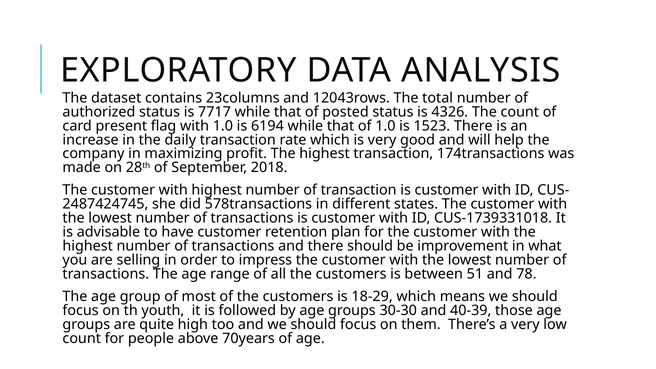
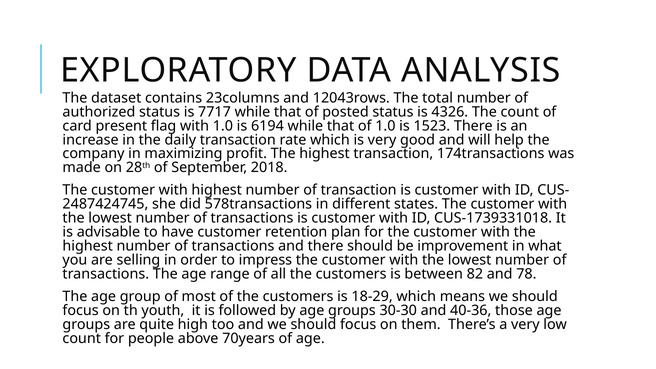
51: 51 -> 82
40-39: 40-39 -> 40-36
